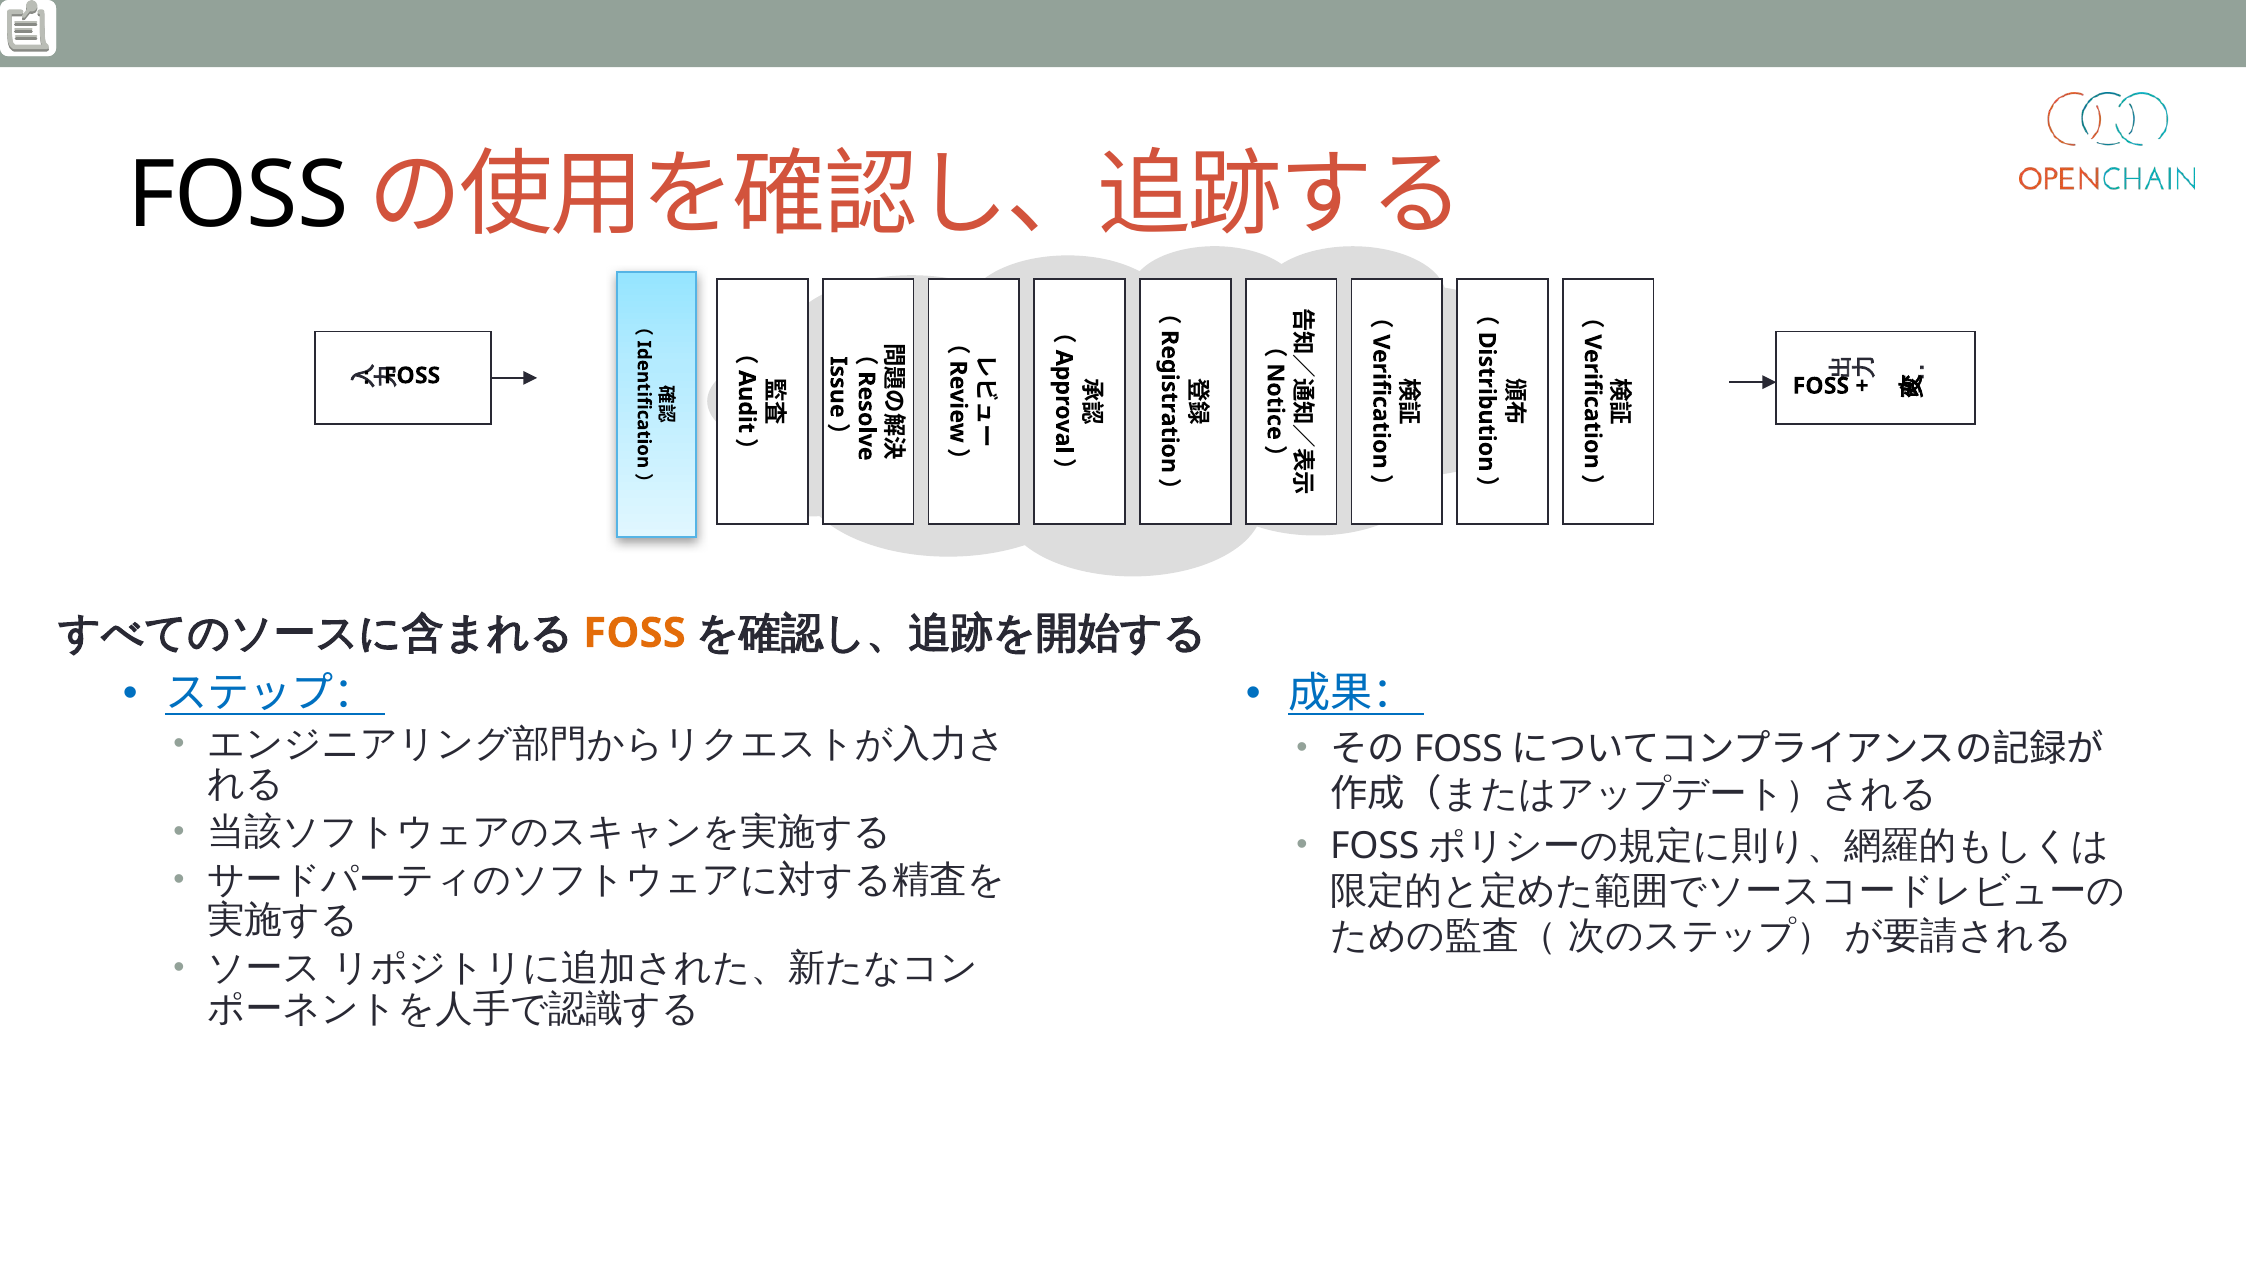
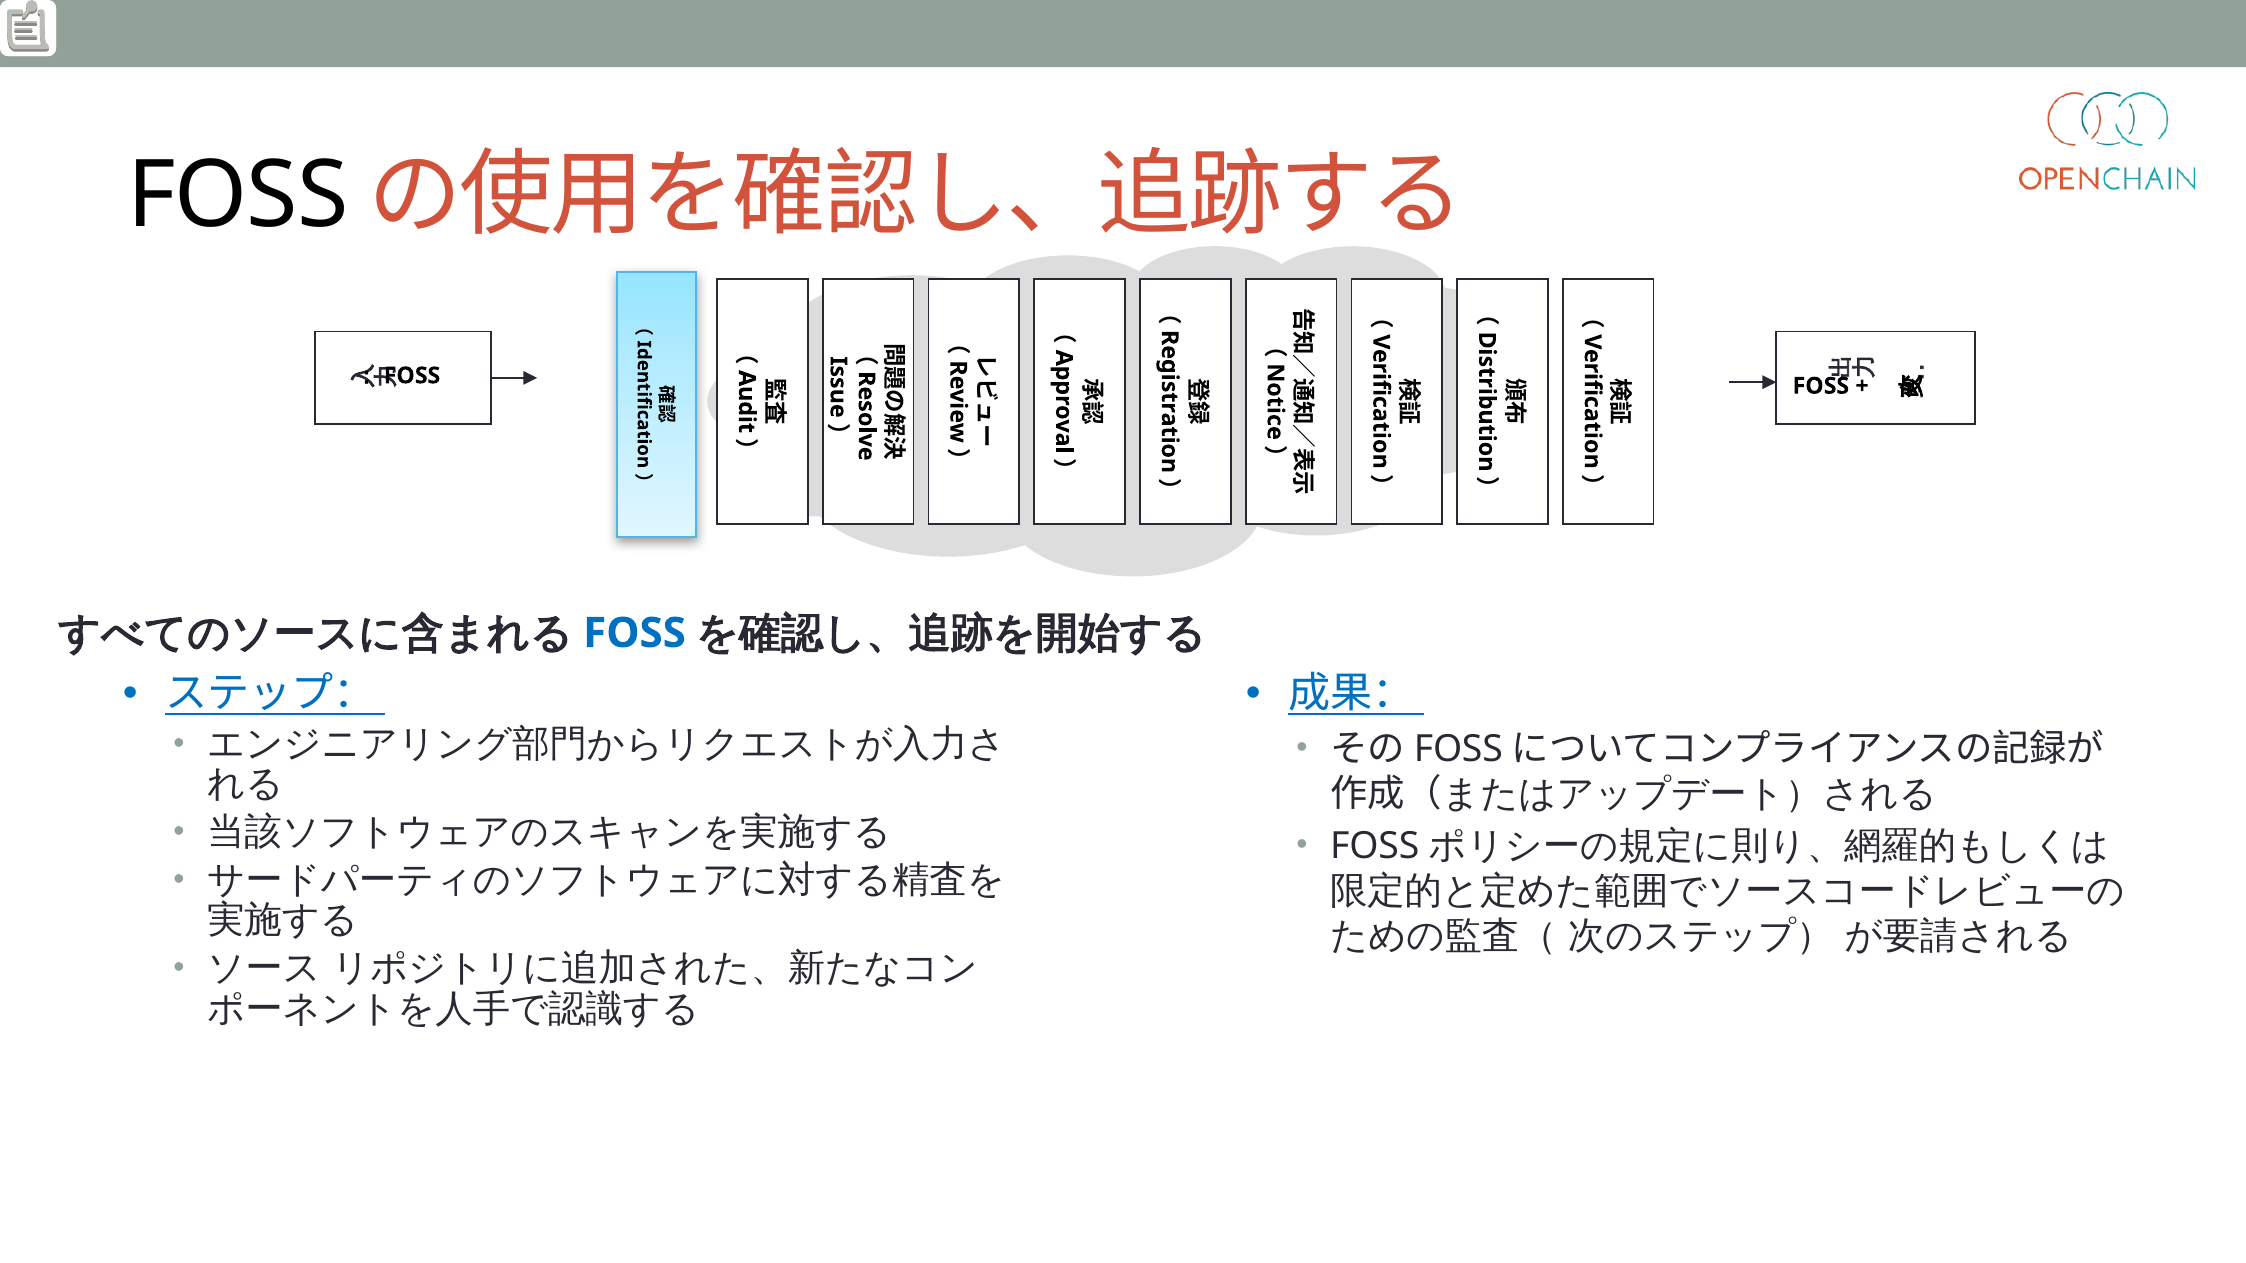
FOSS at (635, 633) colour: orange -> blue
